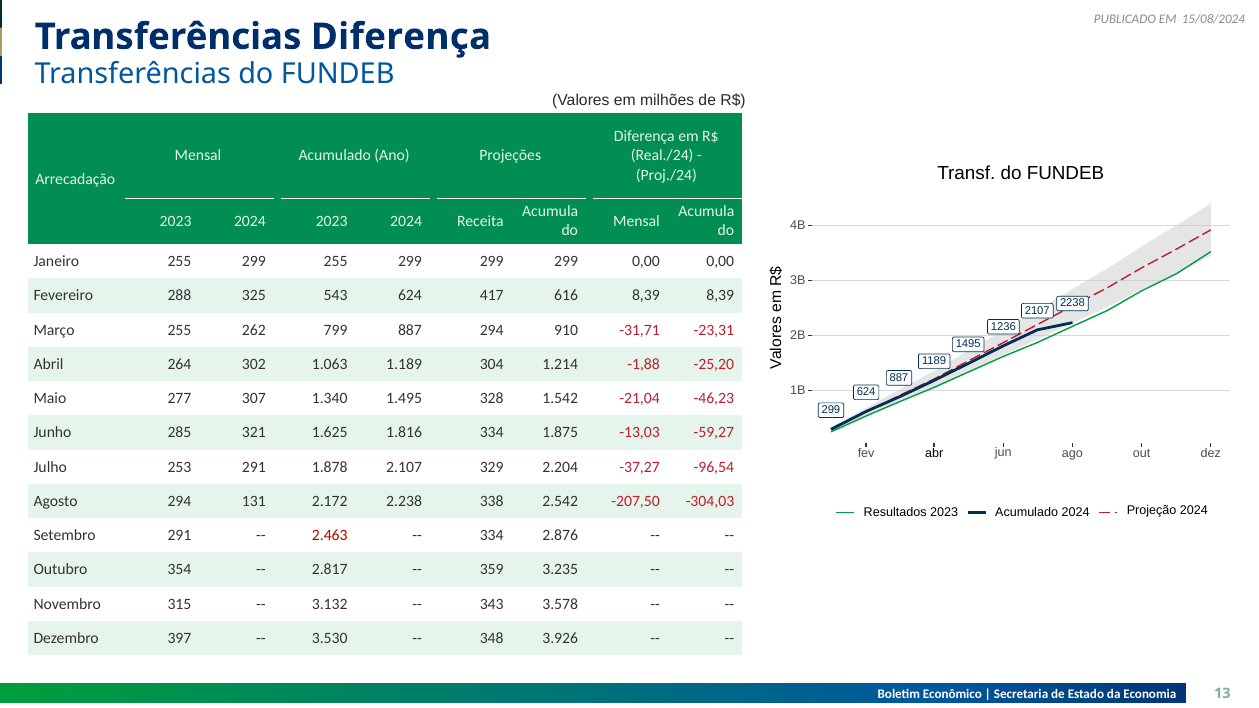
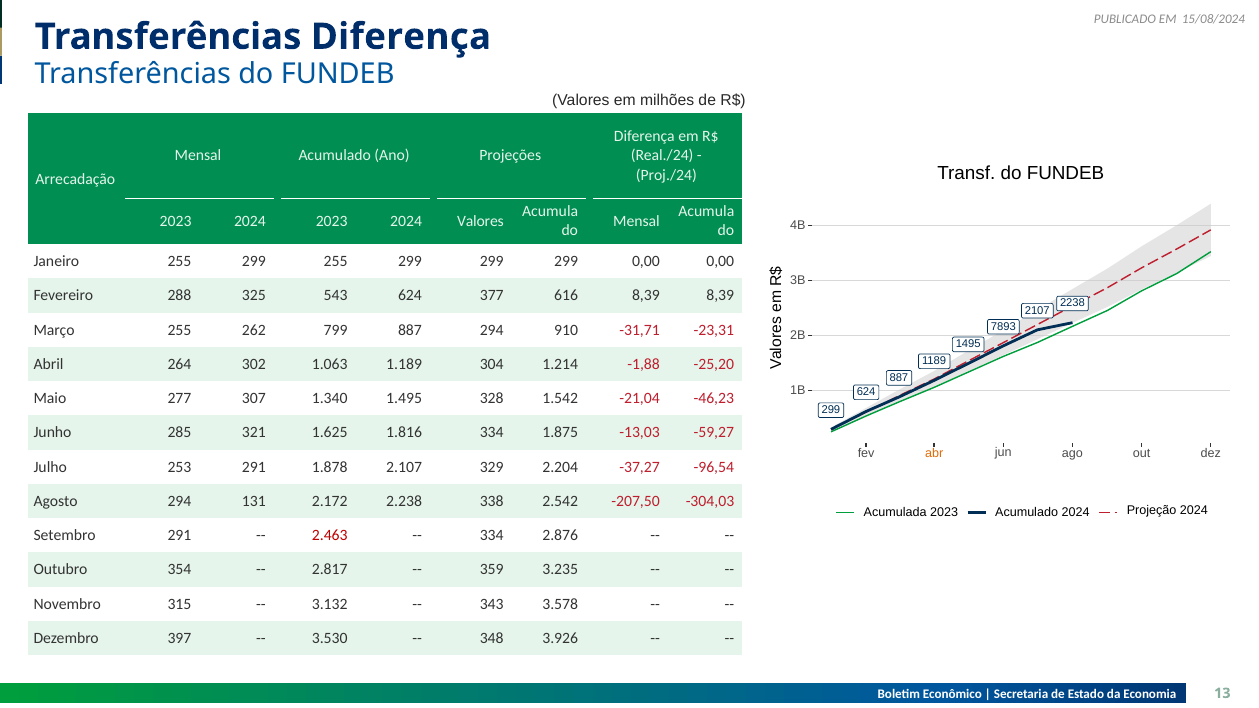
2024 Receita: Receita -> Valores
417: 417 -> 377
1236: 1236 -> 7893
abr colour: black -> orange
Resultados: Resultados -> Acumulada
